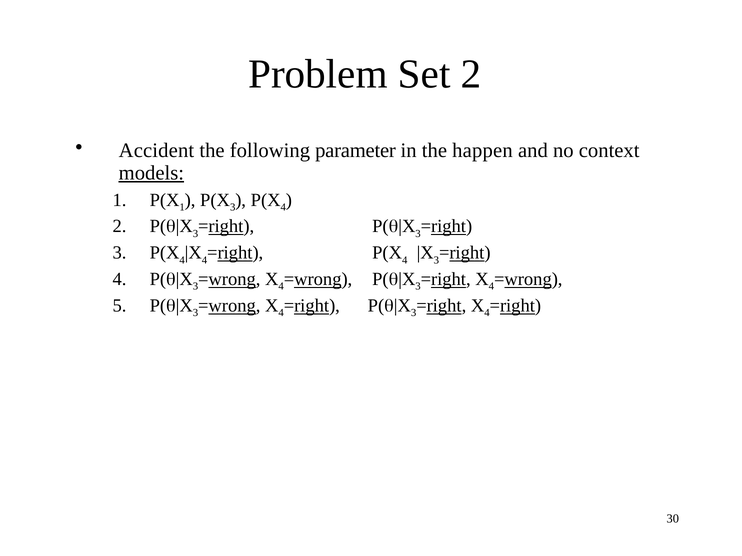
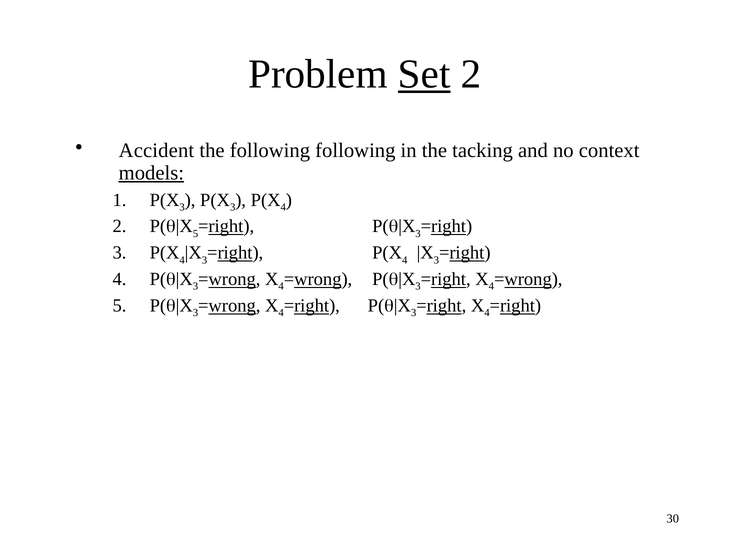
Set underline: none -> present
following parameter: parameter -> following
happen: happen -> tacking
1 at (182, 207): 1 -> 3
3 at (195, 234): 3 -> 5
4 at (204, 260): 4 -> 3
